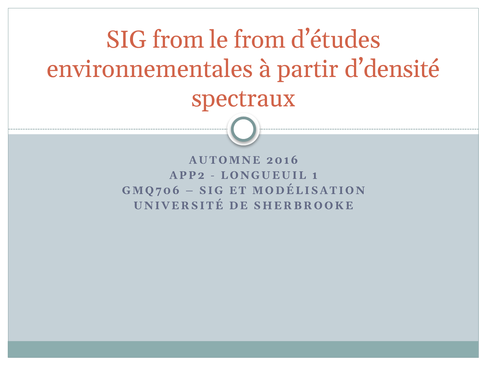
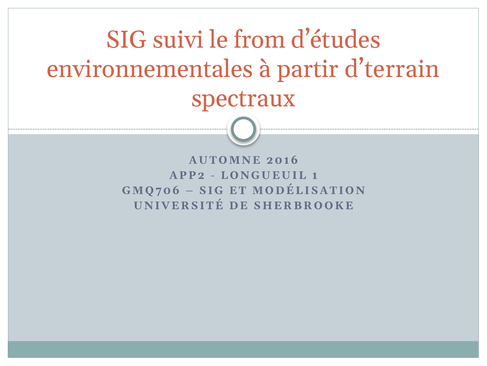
SIG from: from -> suivi
d’densité: d’densité -> d’terrain
